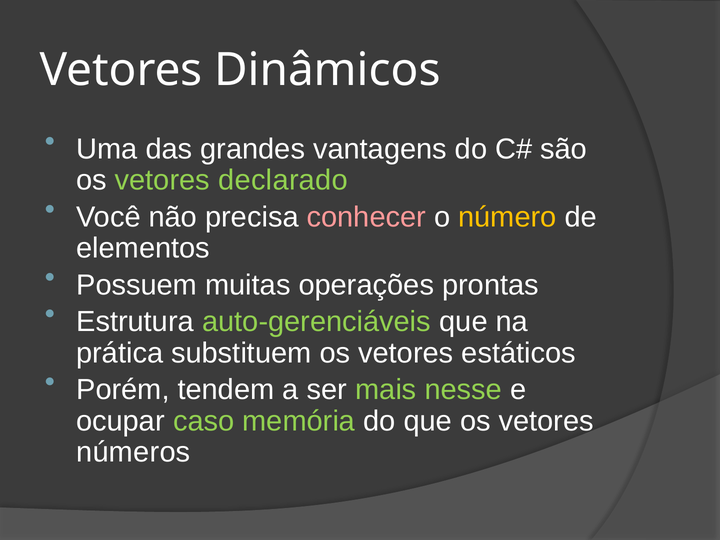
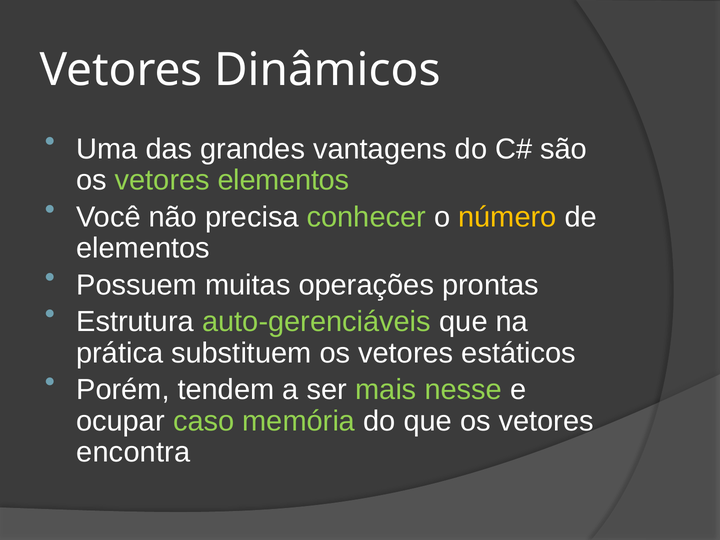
vetores declarado: declarado -> elementos
conhecer colour: pink -> light green
números: números -> encontra
